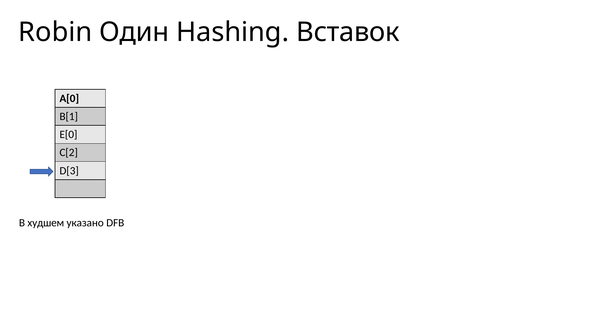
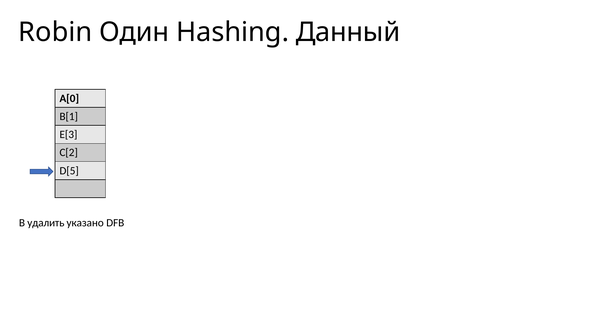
Вставок: Вставок -> Данный
E[0: E[0 -> E[3
D[3: D[3 -> D[5
худшем: худшем -> удалить
